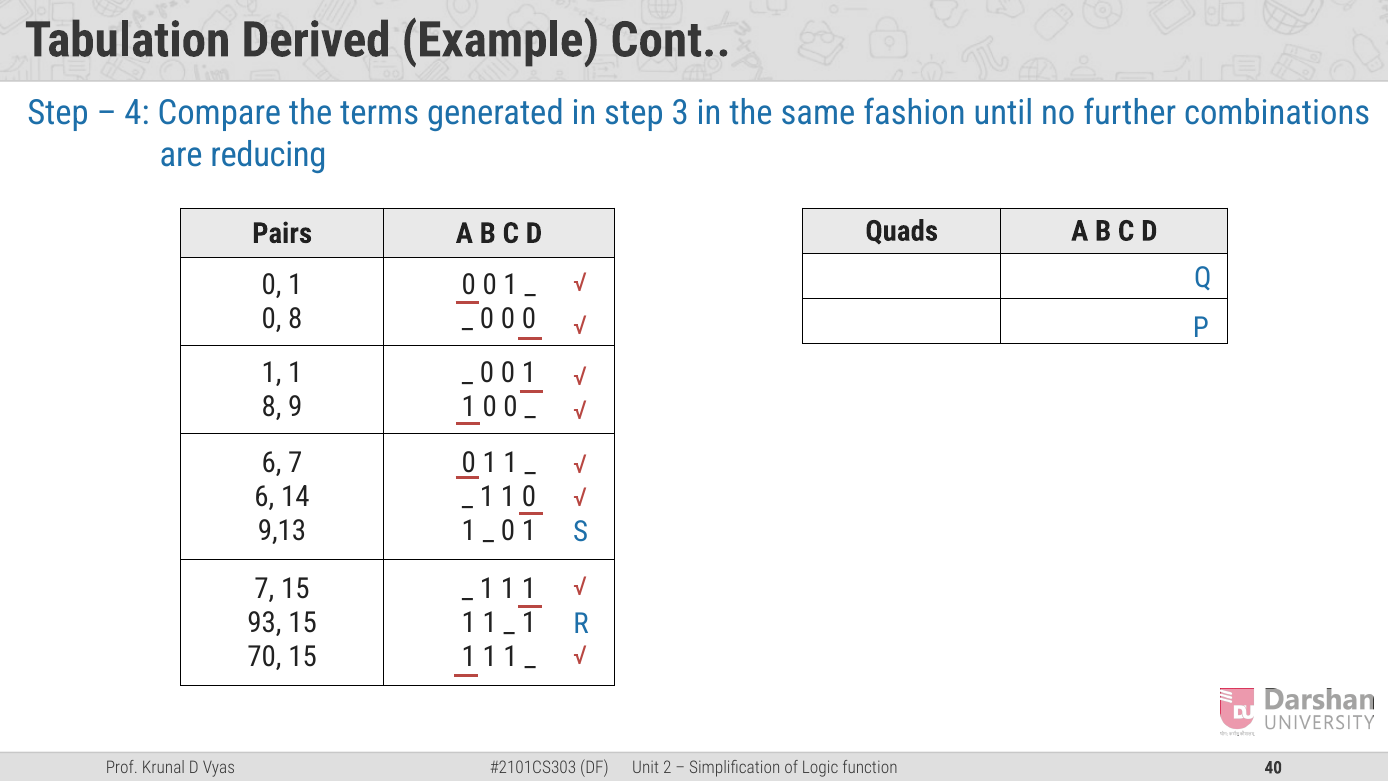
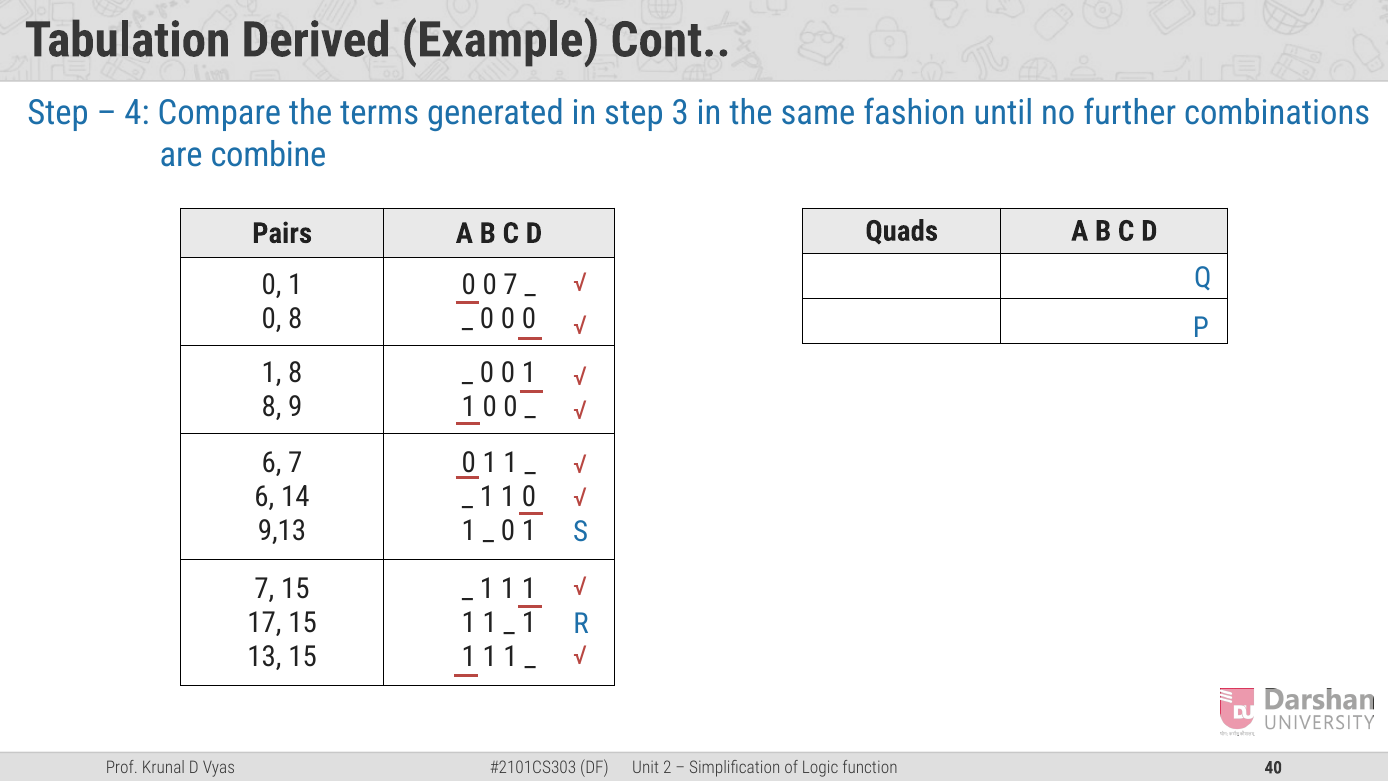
reducing: reducing -> combine
1 at (511, 285): 1 -> 7
1 at (295, 373): 1 -> 8
93: 93 -> 17
70: 70 -> 13
